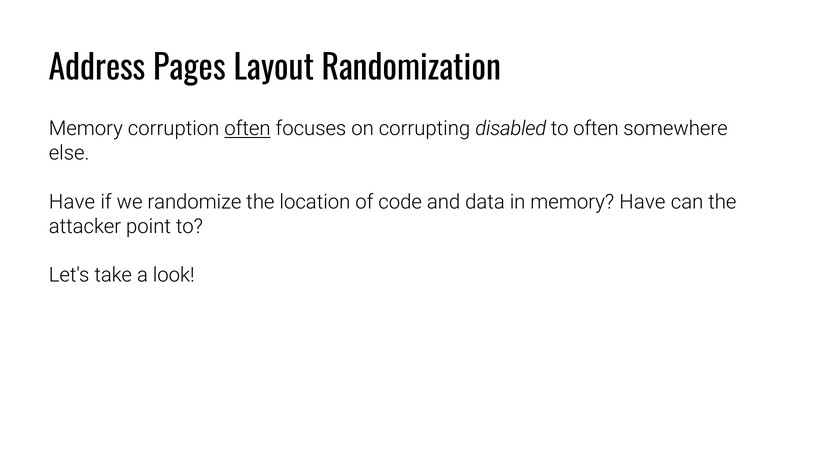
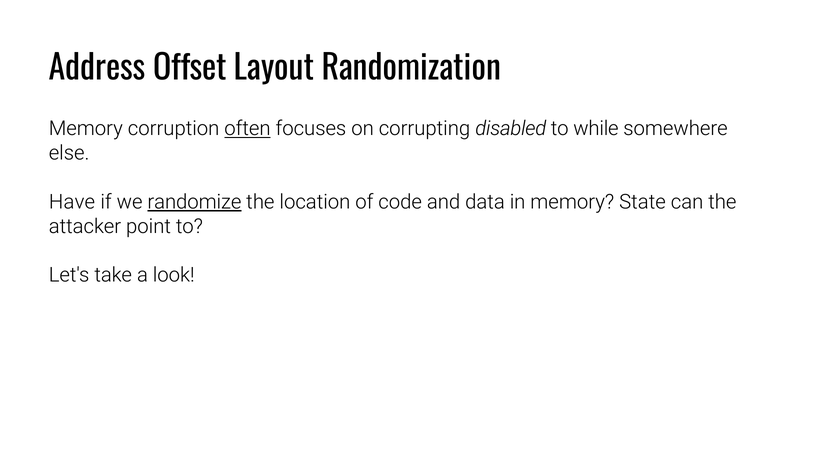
Pages: Pages -> Offset
to often: often -> while
randomize underline: none -> present
memory Have: Have -> State
